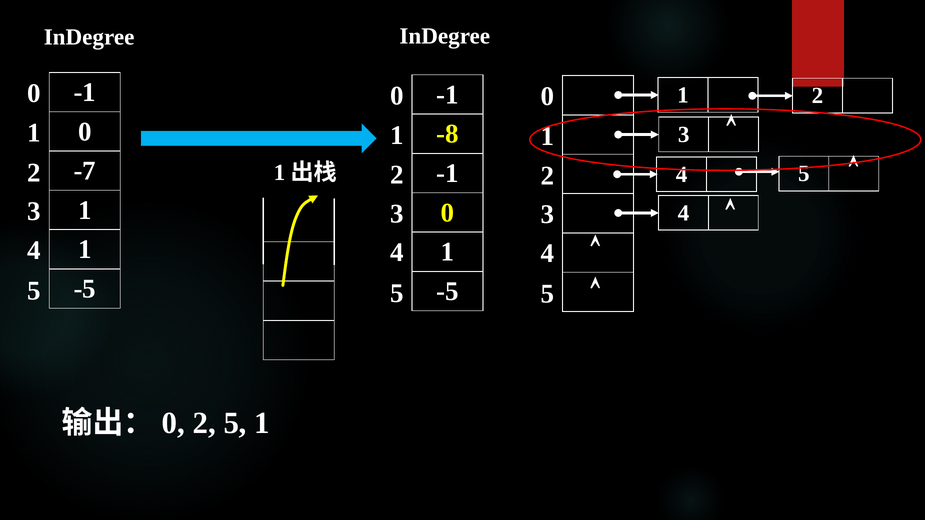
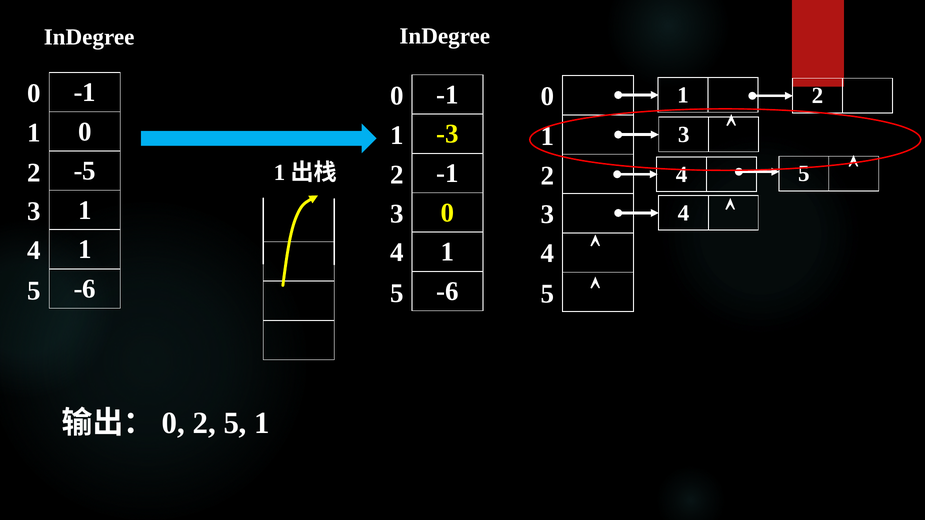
-8: -8 -> -3
-7: -7 -> -5
-5 at (85, 289): -5 -> -6
-5 at (447, 292): -5 -> -6
